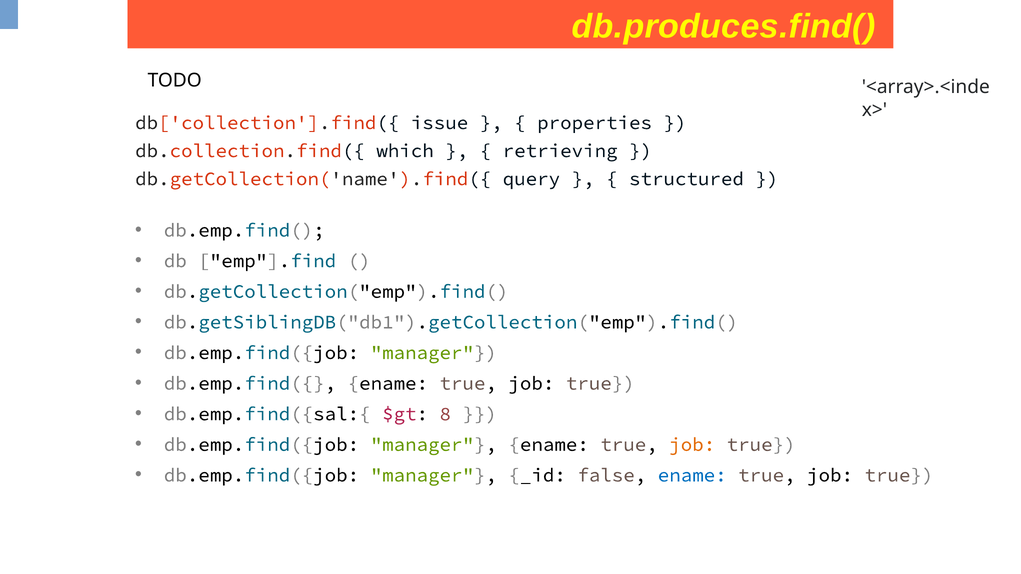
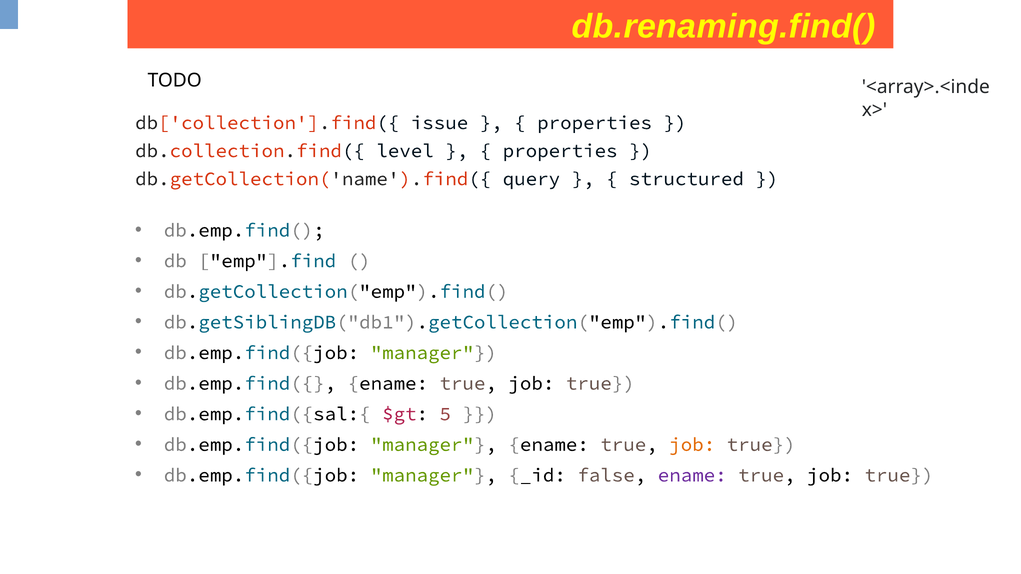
db.produces.find(: db.produces.find( -> db.renaming.find(
which: which -> level
retrieving at (560, 151): retrieving -> properties
8: 8 -> 5
ename at (692, 475) colour: blue -> purple
